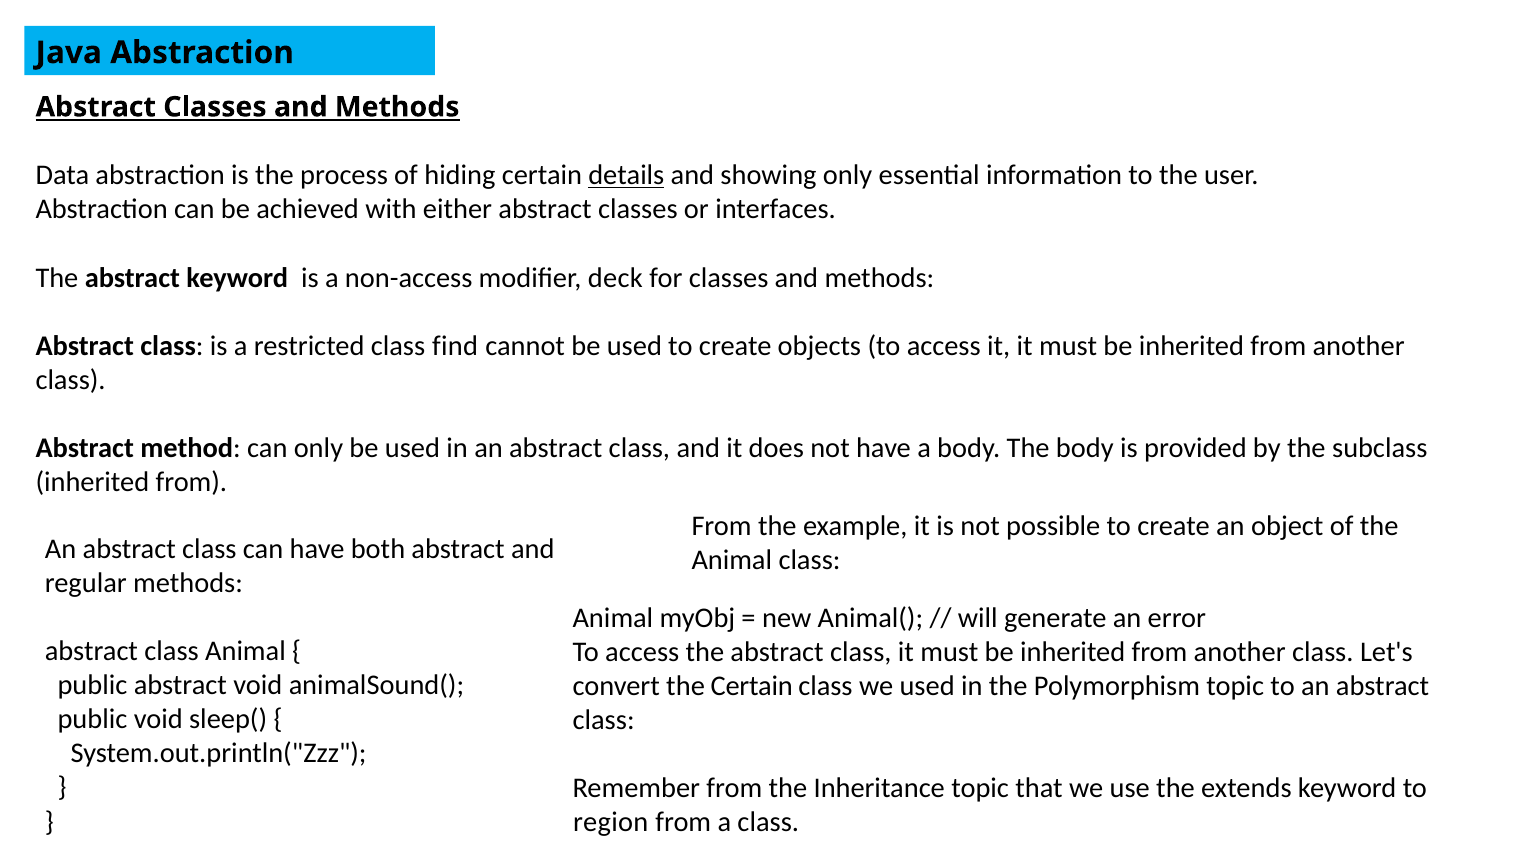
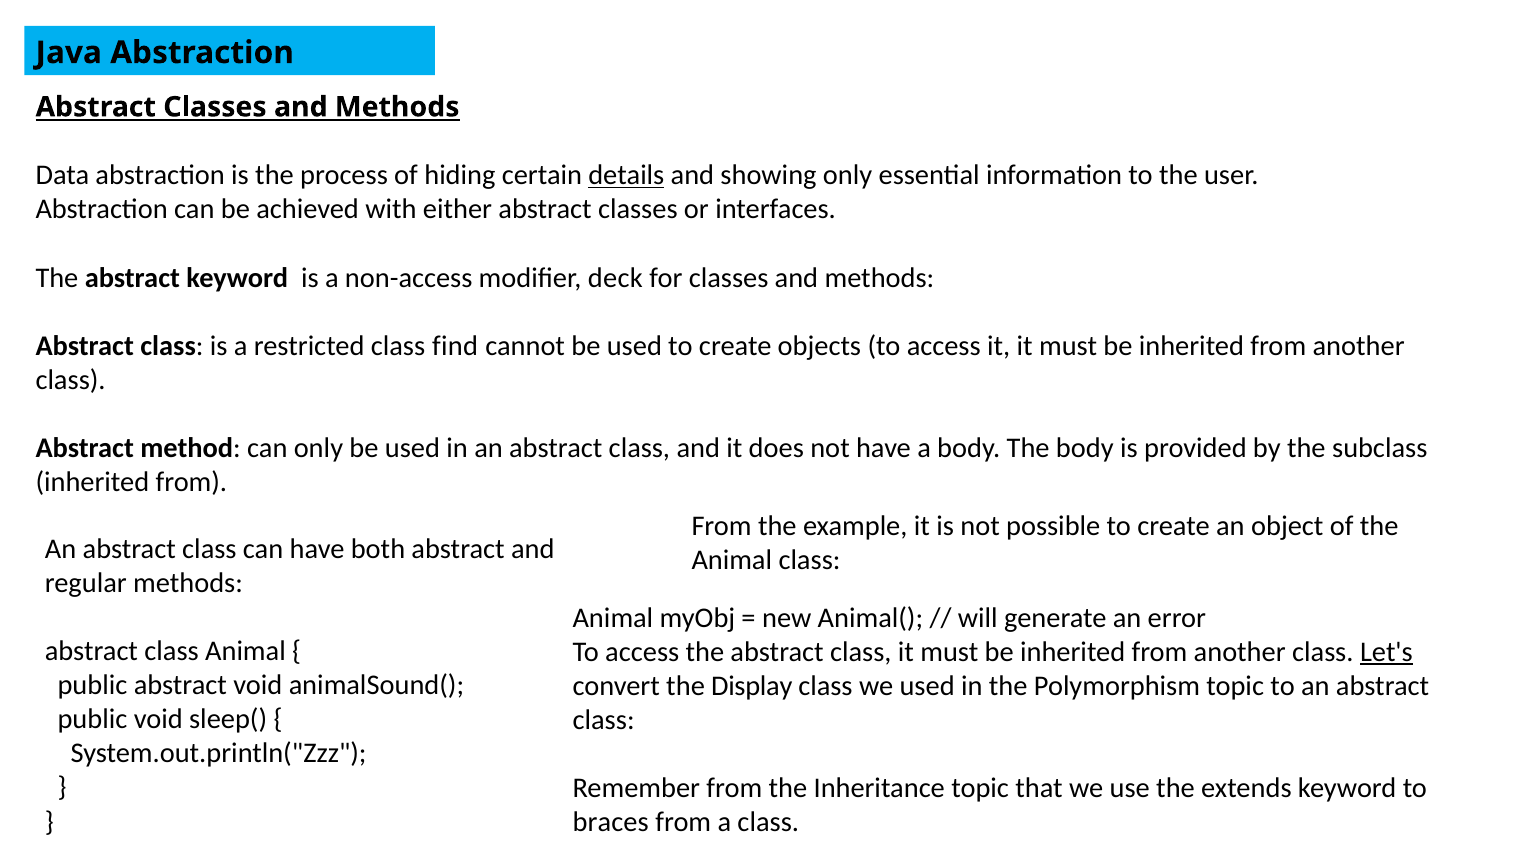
Let's underline: none -> present
the Certain: Certain -> Display
region: region -> braces
